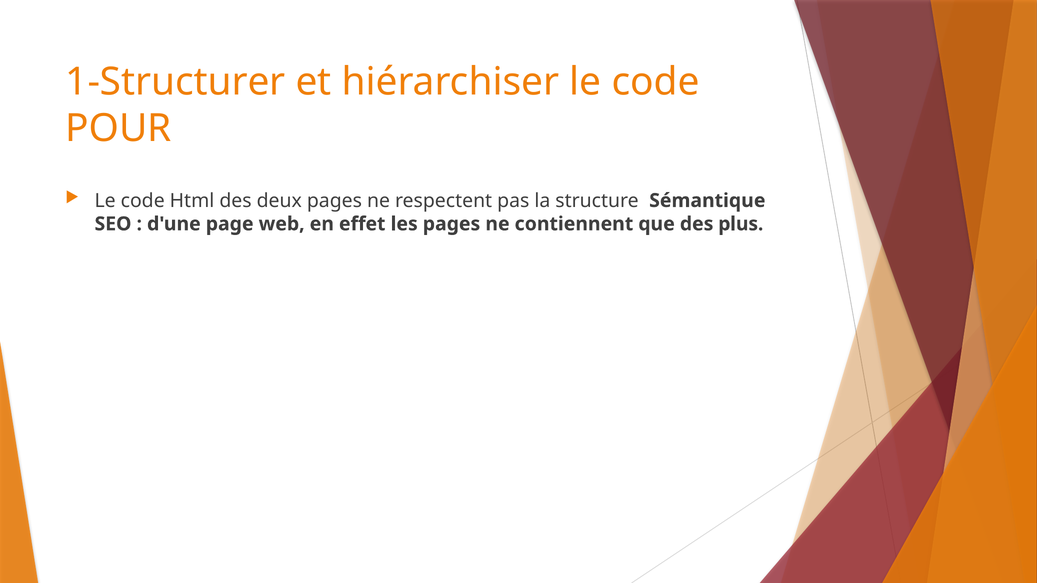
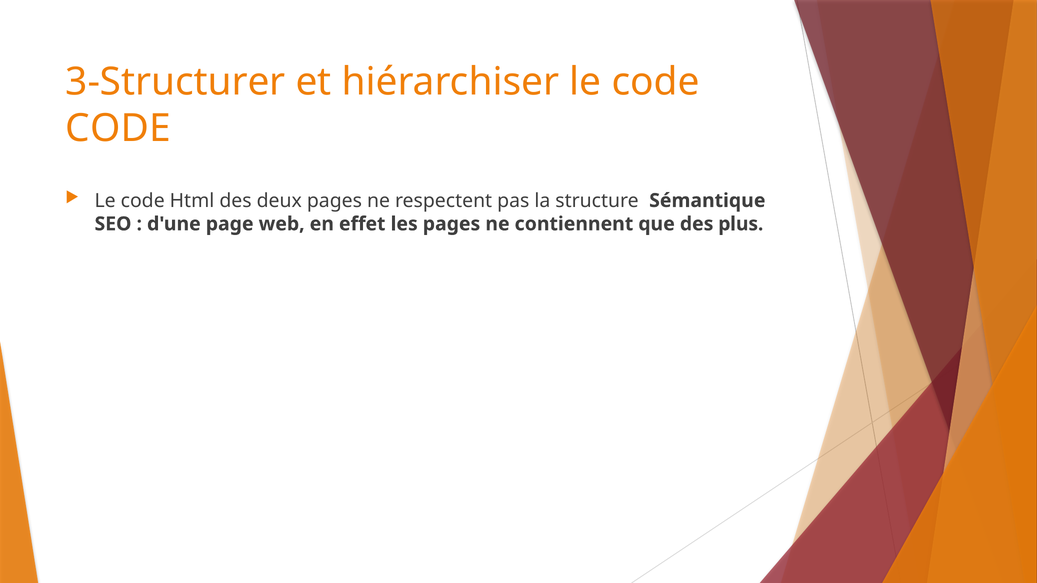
1-Structurer: 1-Structurer -> 3-Structurer
POUR at (118, 128): POUR -> CODE
